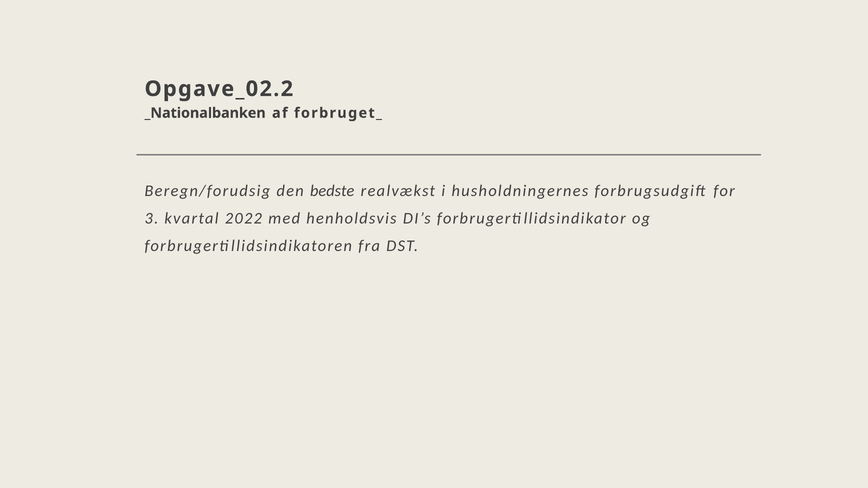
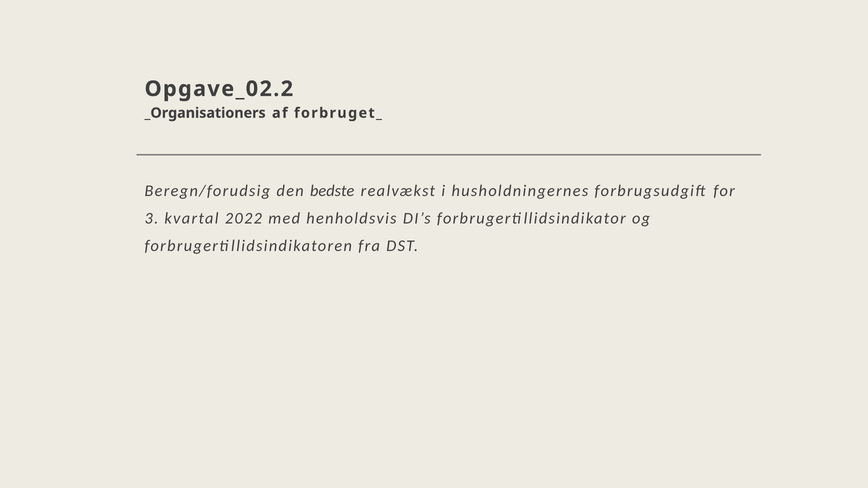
_Nationalbanken: _Nationalbanken -> _Organisationers
